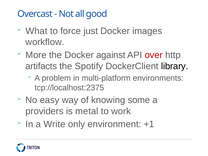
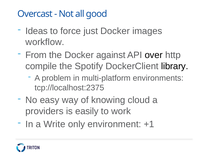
What: What -> Ideas
More: More -> From
over colour: red -> black
artifacts: artifacts -> compile
some: some -> cloud
metal: metal -> easily
